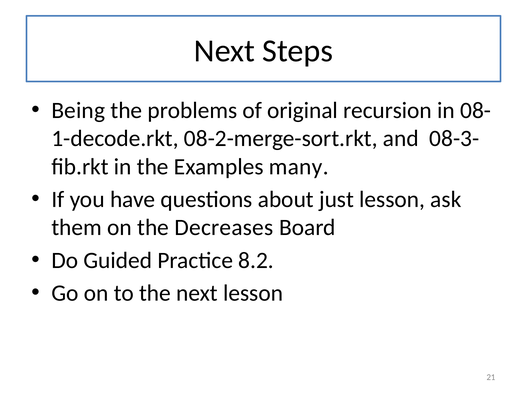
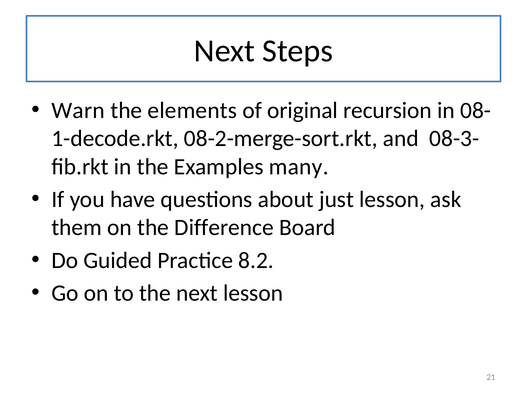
Being: Being -> Warn
problems: problems -> elements
Decreases: Decreases -> Difference
